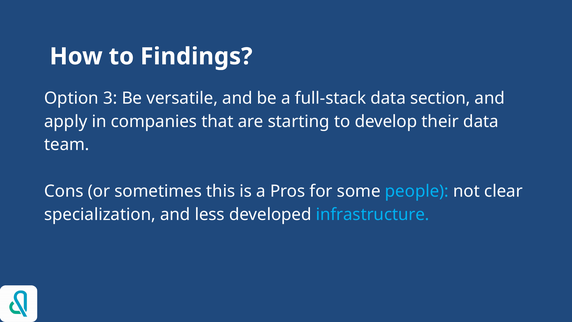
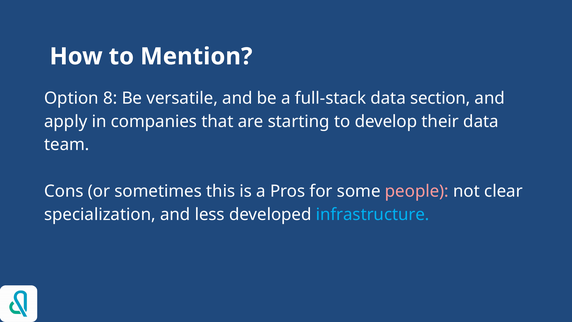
Findings: Findings -> Mention
3: 3 -> 8
people colour: light blue -> pink
